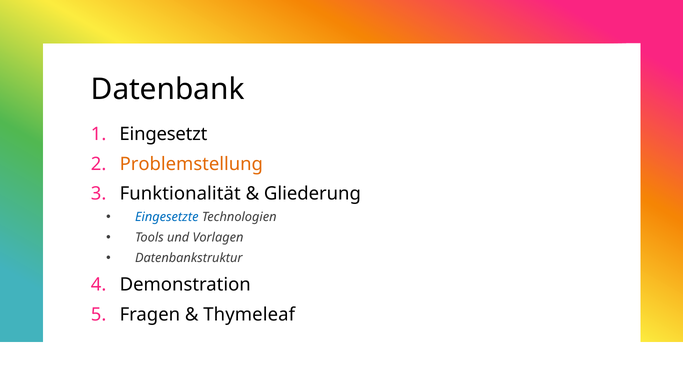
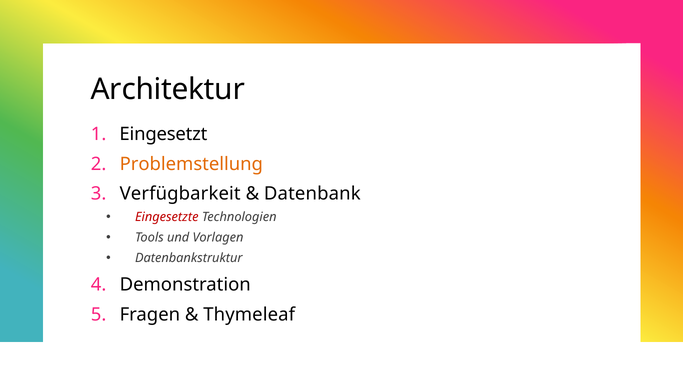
Datenbank: Datenbank -> Architektur
Funktionalität: Funktionalität -> Verfügbarkeit
Gliederung: Gliederung -> Datenbank
Eingesetzte colour: blue -> red
